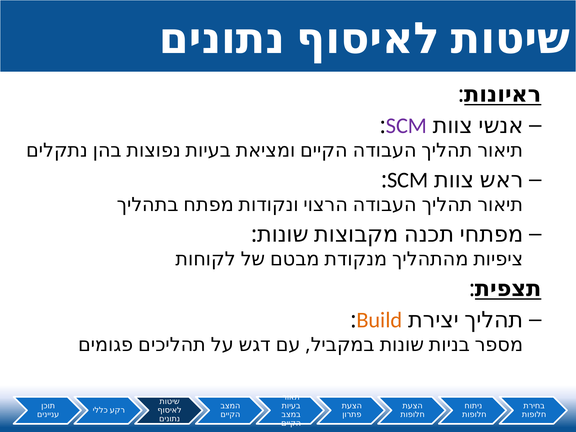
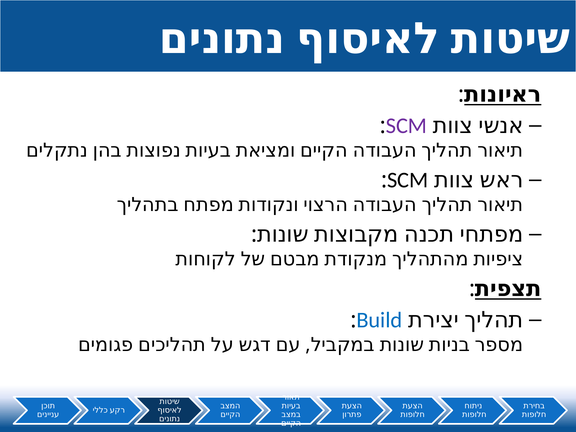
Build colour: orange -> blue
